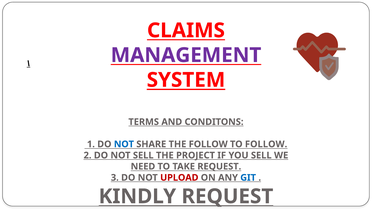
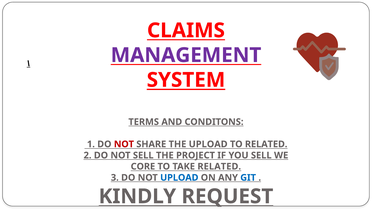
NOT at (124, 144) colour: blue -> red
THE FOLLOW: FOLLOW -> UPLOAD
FOLLOW at (266, 144): FOLLOW -> RELATED
NEED: NEED -> CORE
TAKE REQUEST: REQUEST -> RELATED
UPLOAD at (179, 178) colour: red -> blue
